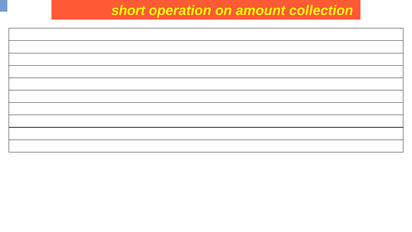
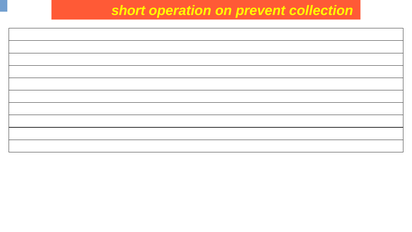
amount: amount -> prevent
